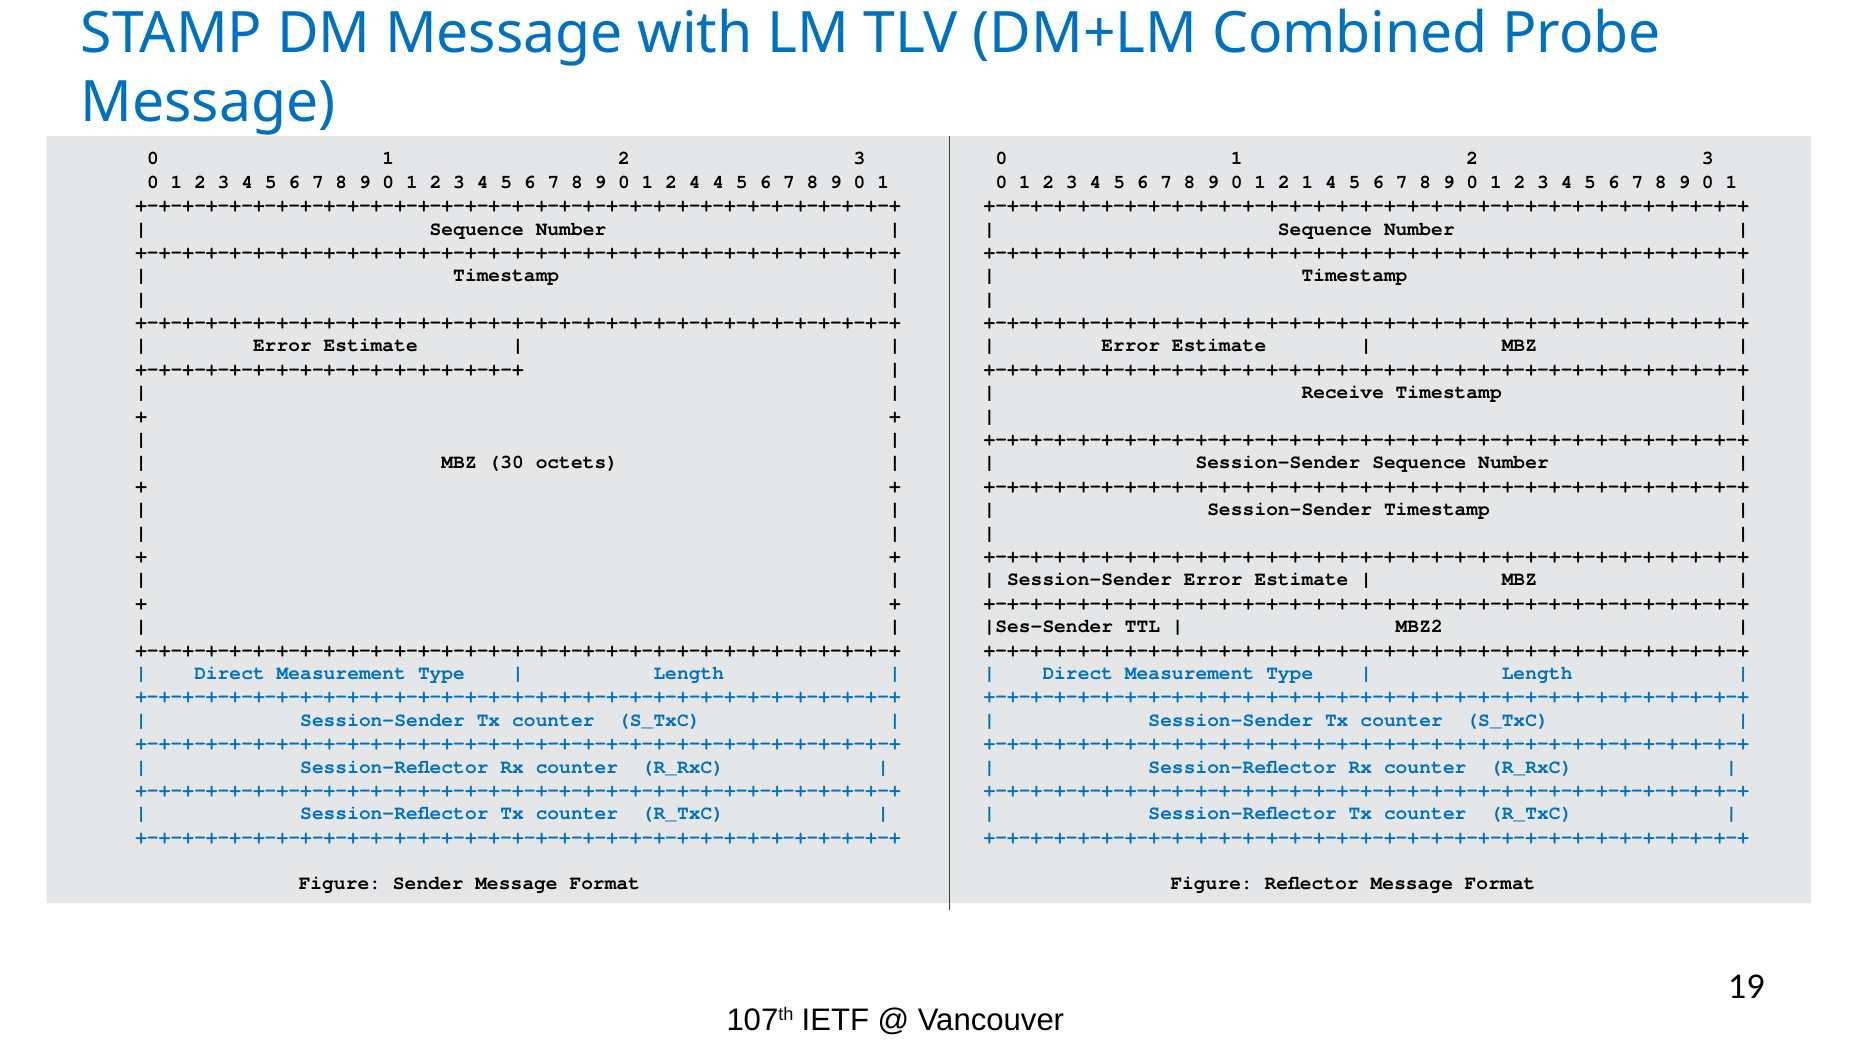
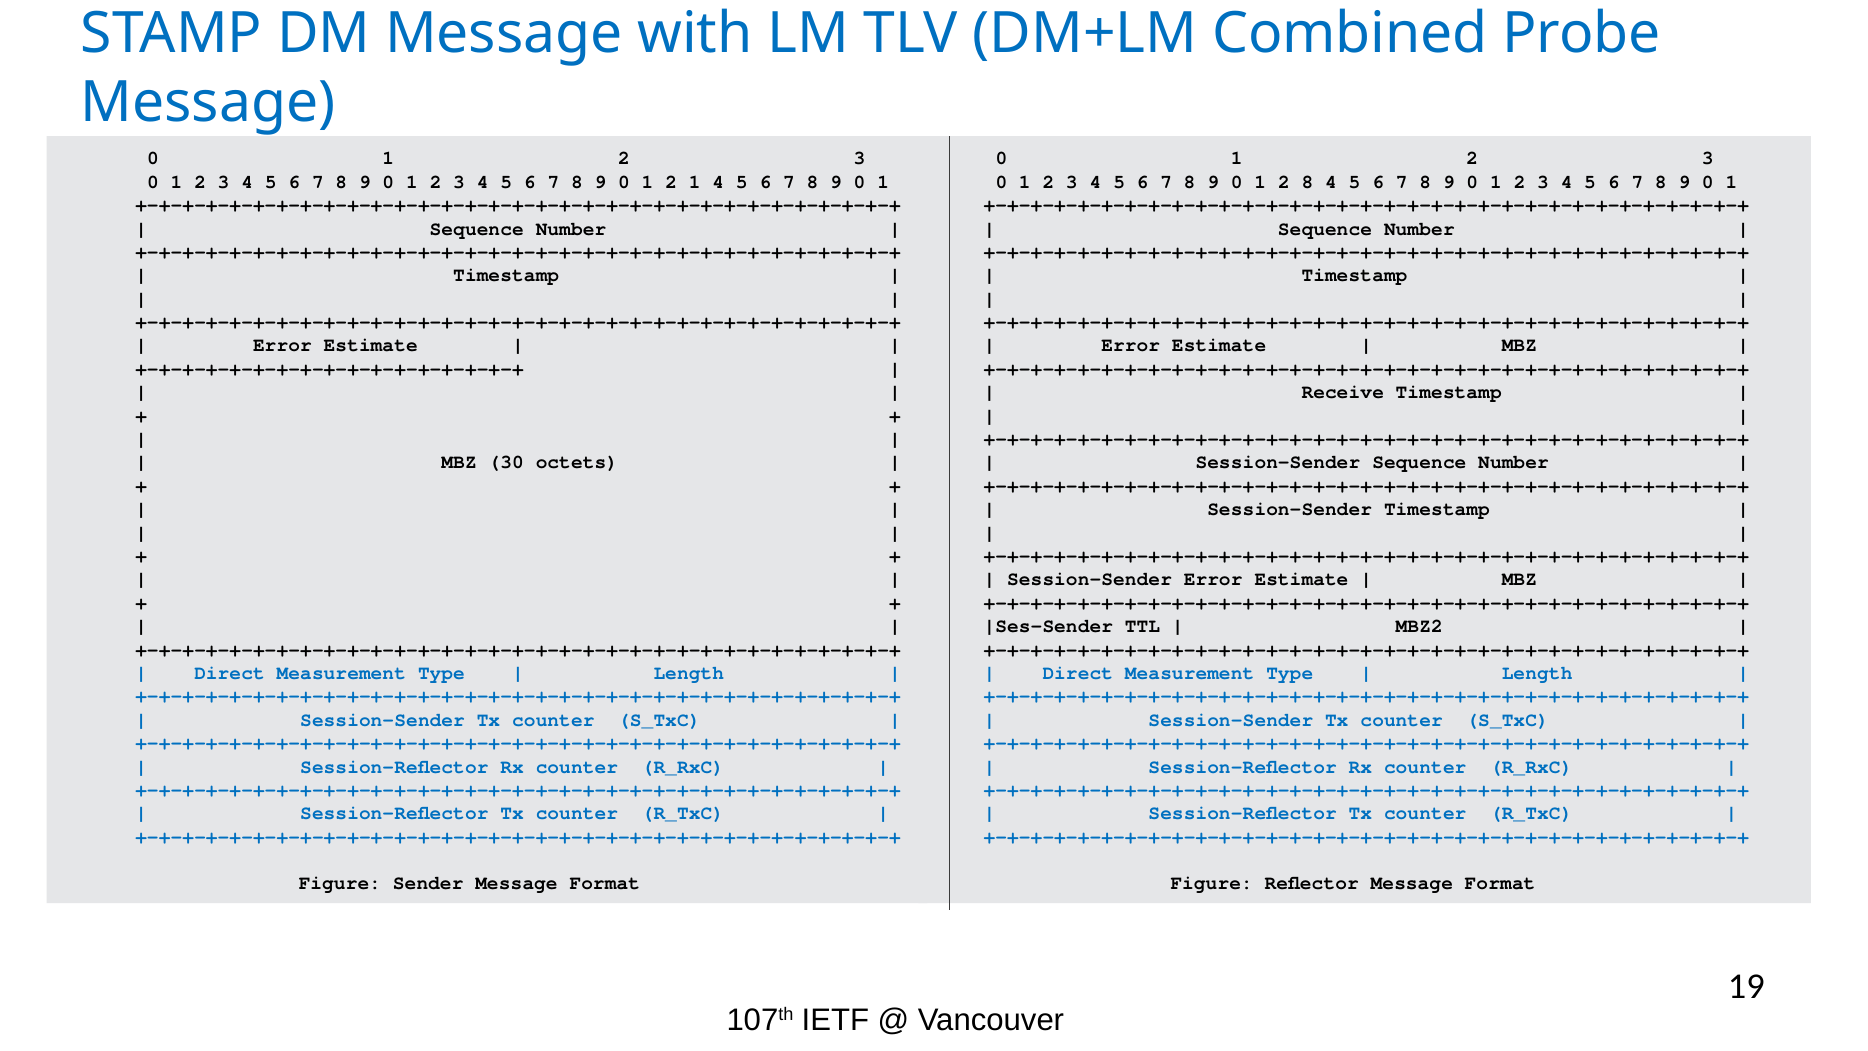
2 4: 4 -> 1
2 1: 1 -> 8
